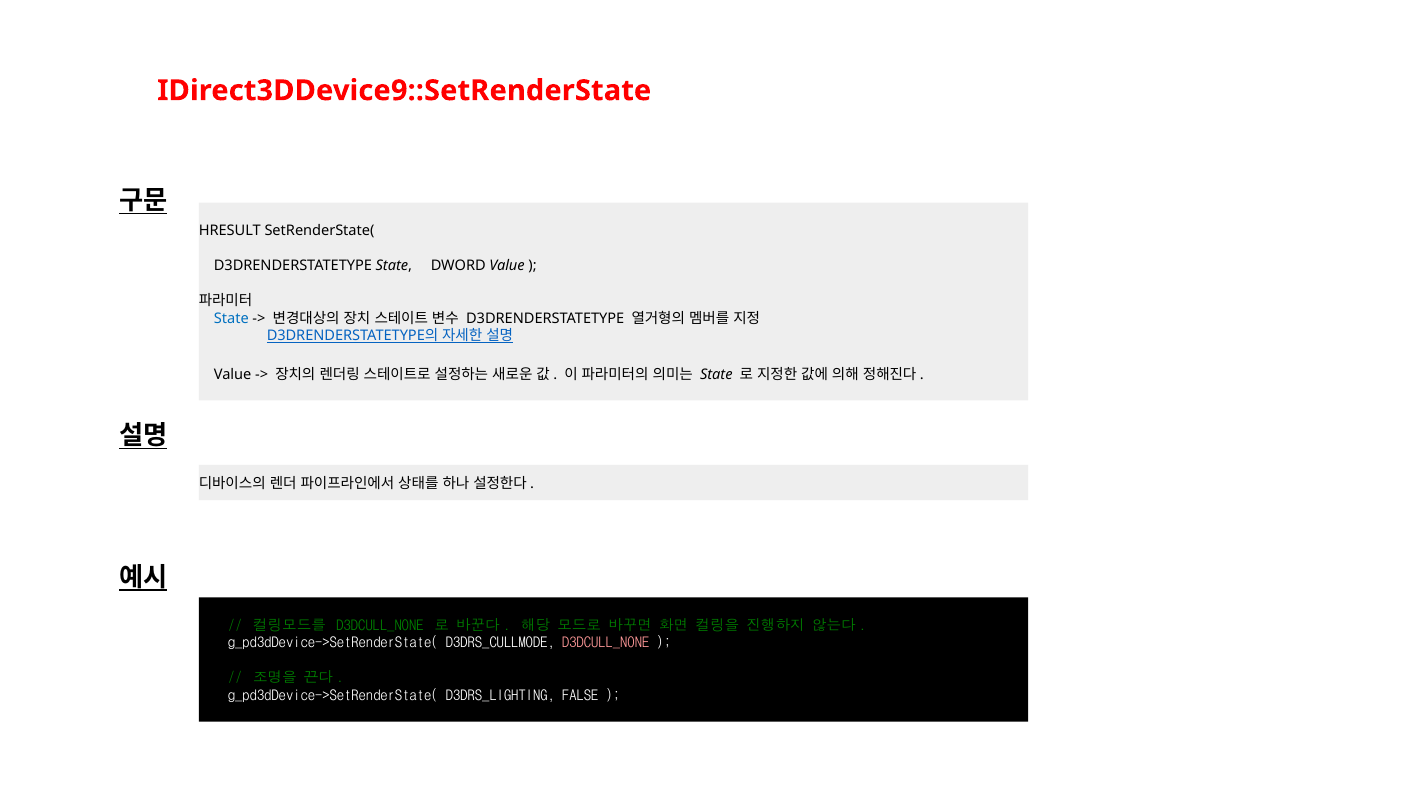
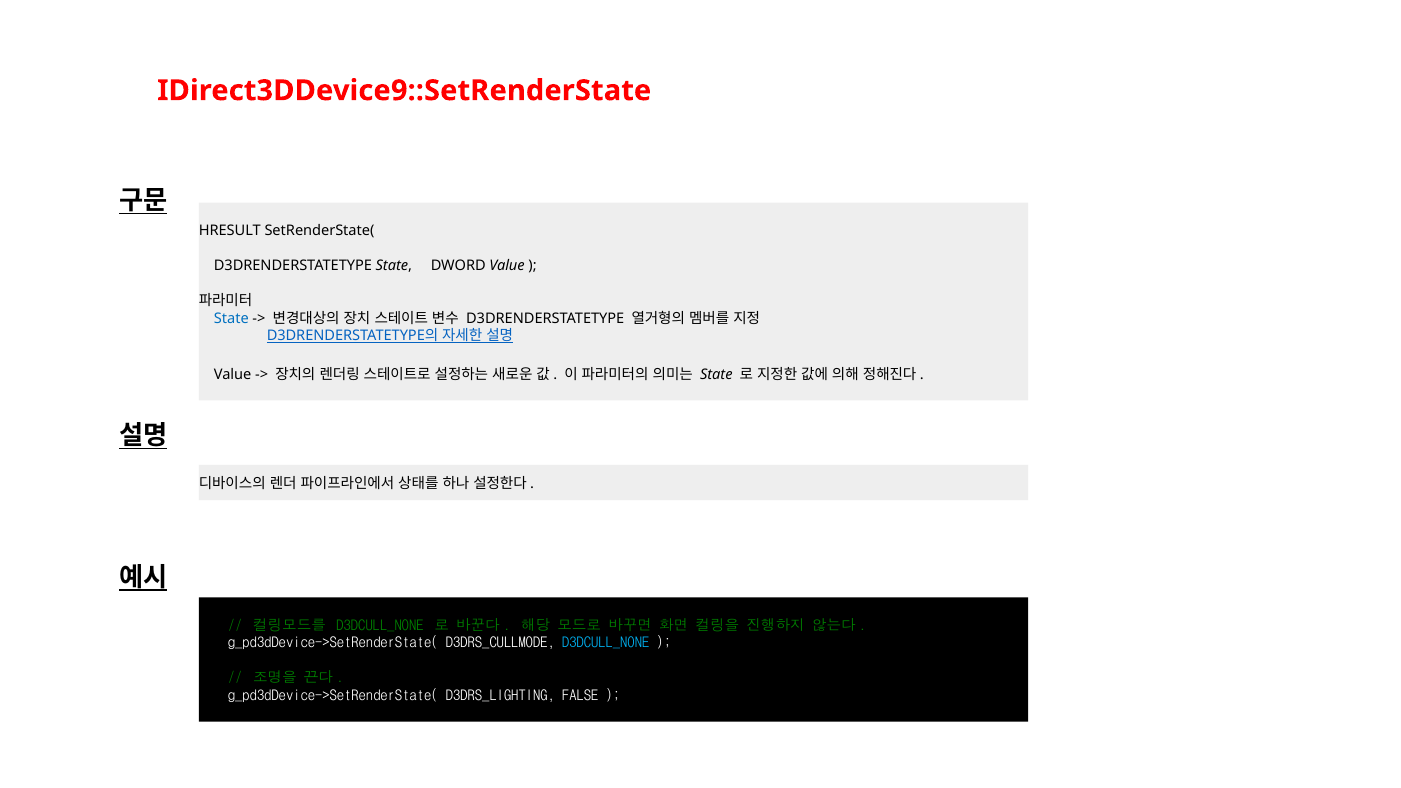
D3DCULL_NONE at (606, 643) colour: pink -> light blue
